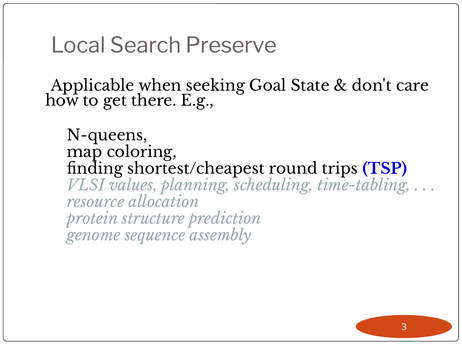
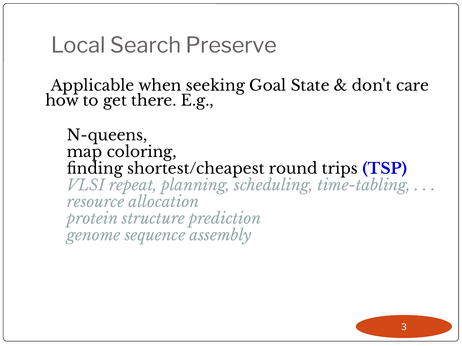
values: values -> repeat
